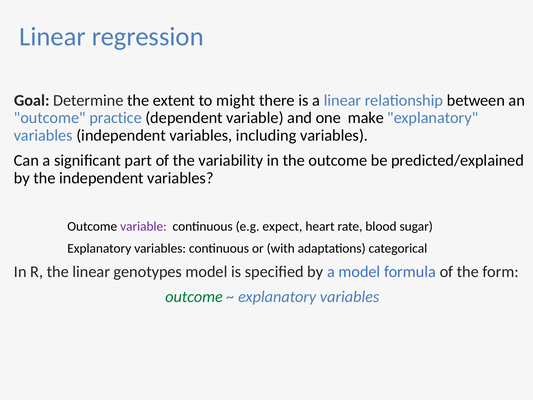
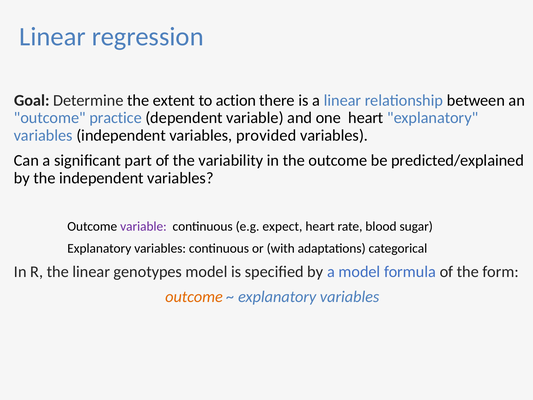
might: might -> action
one make: make -> heart
including: including -> provided
outcome at (194, 297) colour: green -> orange
